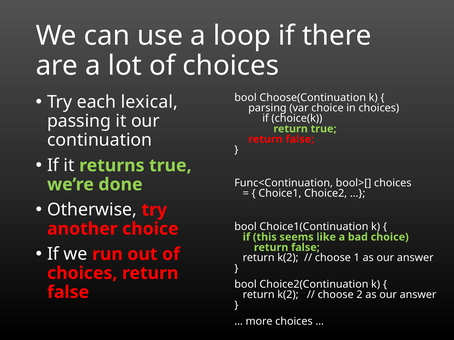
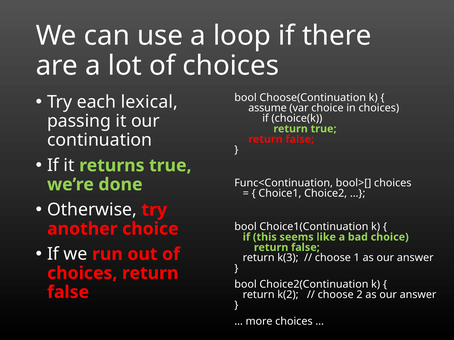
parsing: parsing -> assume
k(2 at (288, 258): k(2 -> k(3
